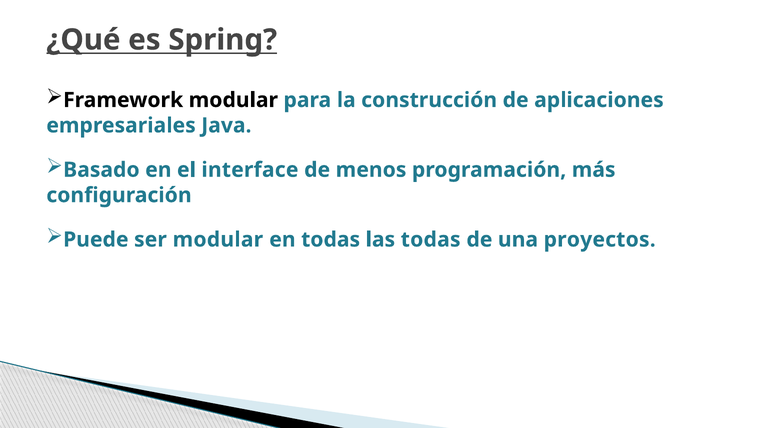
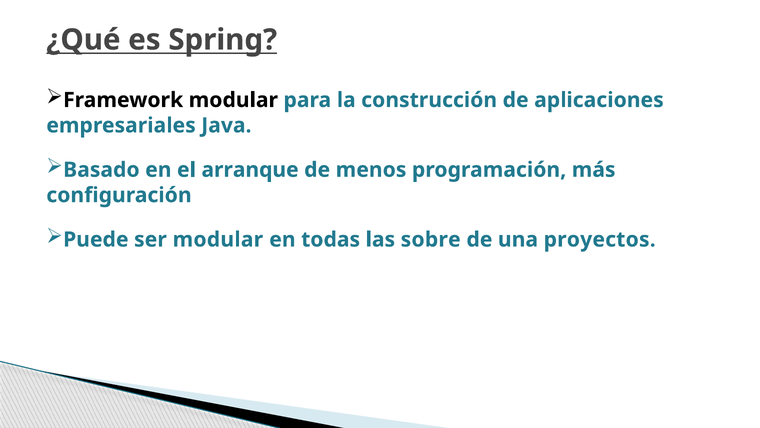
interface: interface -> arranque
las todas: todas -> sobre
